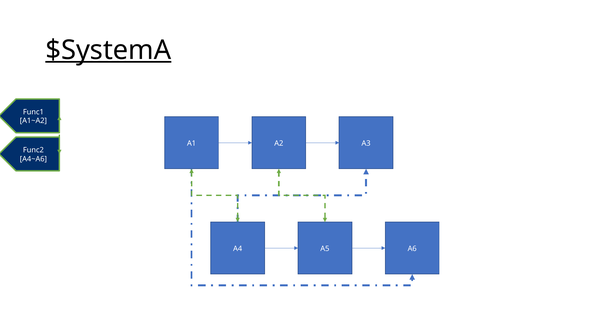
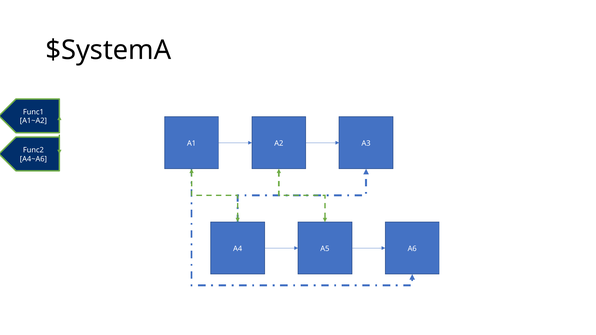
$SystemA underline: present -> none
